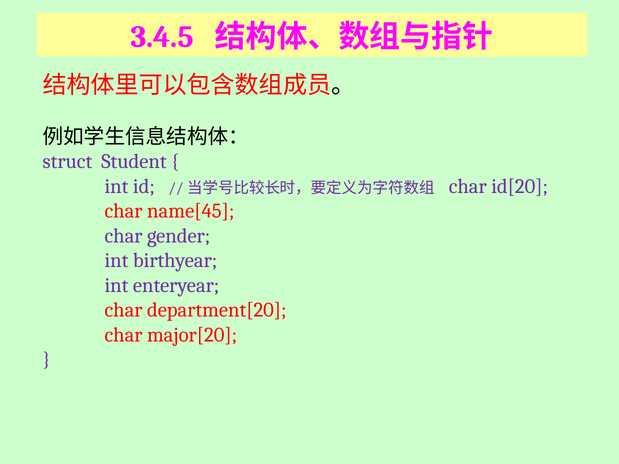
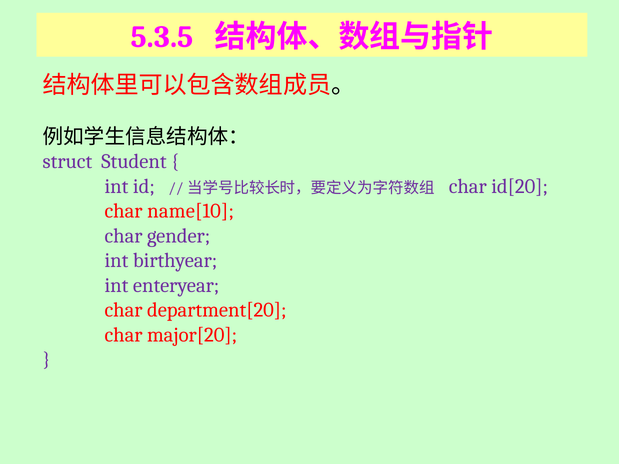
3.4.5: 3.4.5 -> 5.3.5
name[45: name[45 -> name[10
